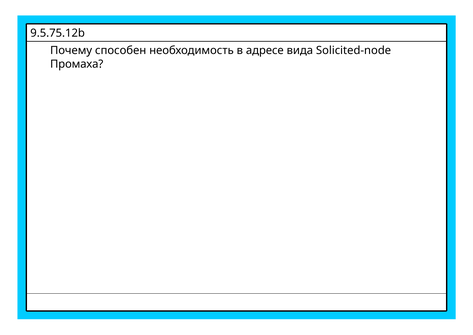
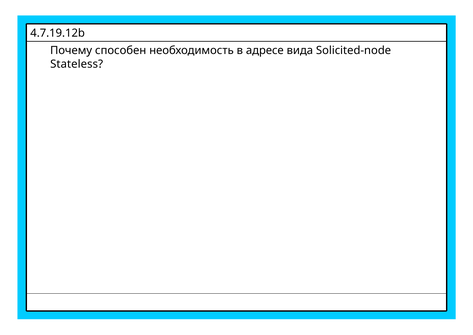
9.5.75.12b: 9.5.75.12b -> 4.7.19.12b
Промаха: Промаха -> Stateless
